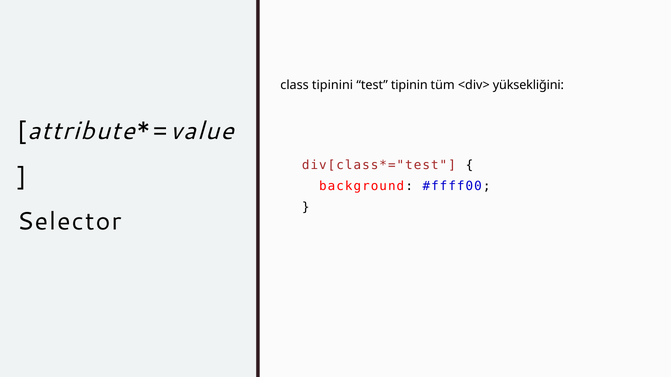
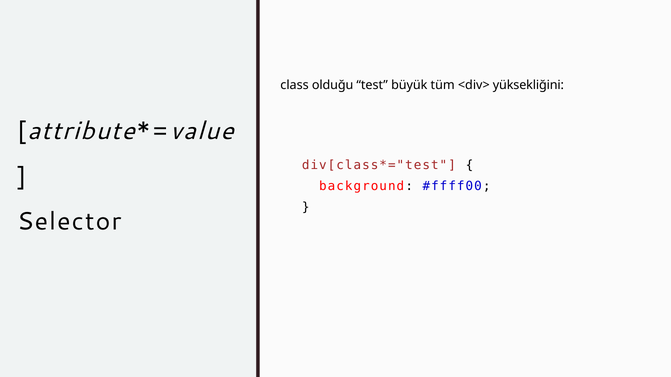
tipinini: tipinini -> olduğu
tipinin: tipinin -> büyük
